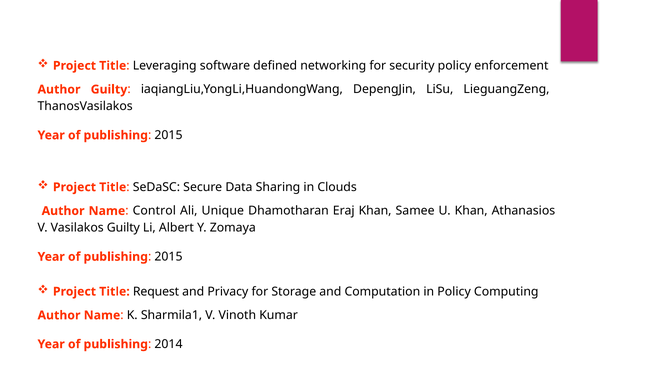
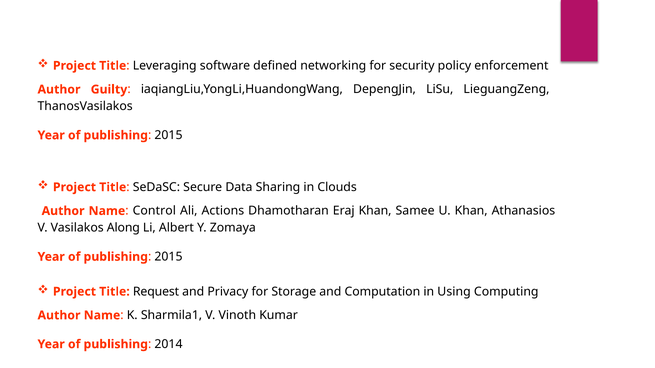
Unique: Unique -> Actions
Vasilakos Guilty: Guilty -> Along
in Policy: Policy -> Using
